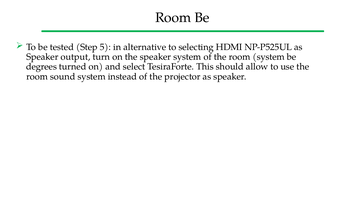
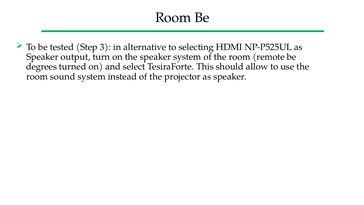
5: 5 -> 3
room system: system -> remote
